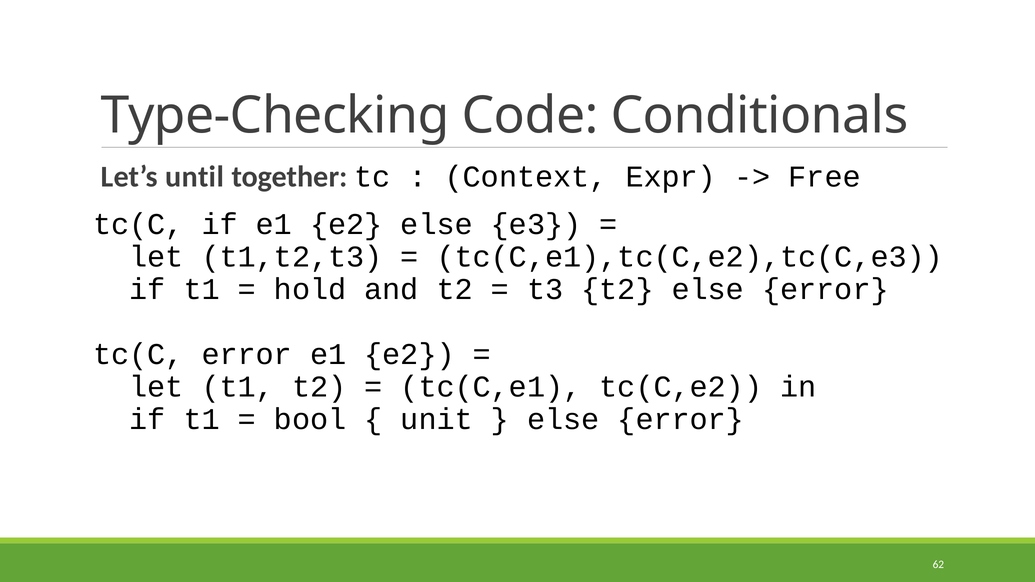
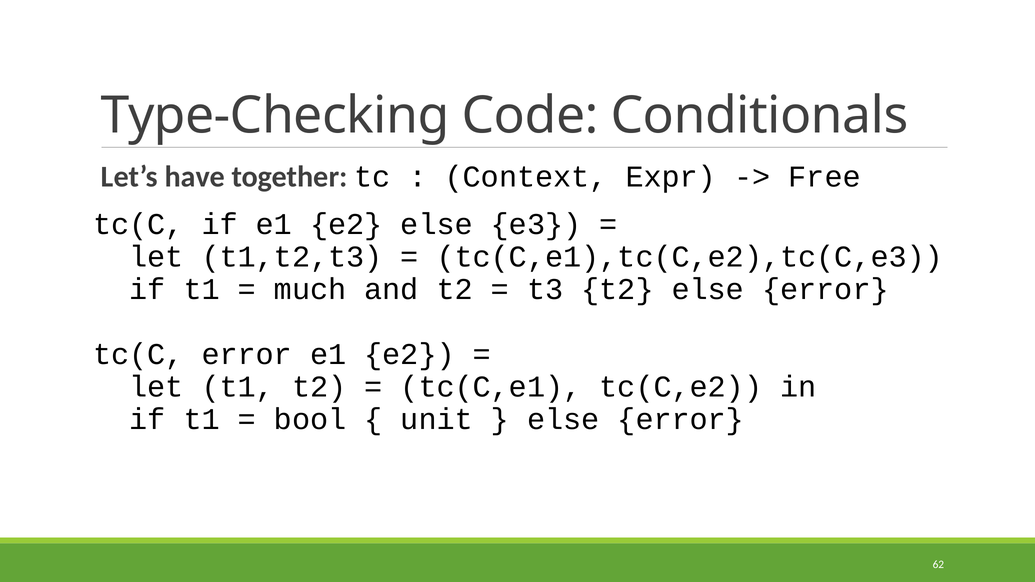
until: until -> have
hold: hold -> much
